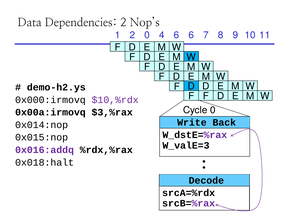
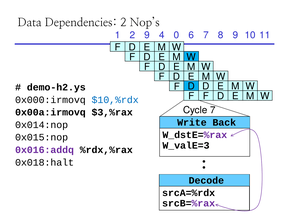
2 0: 0 -> 9
4 6: 6 -> 0
$10,%rdx colour: purple -> blue
Cycle 0: 0 -> 7
